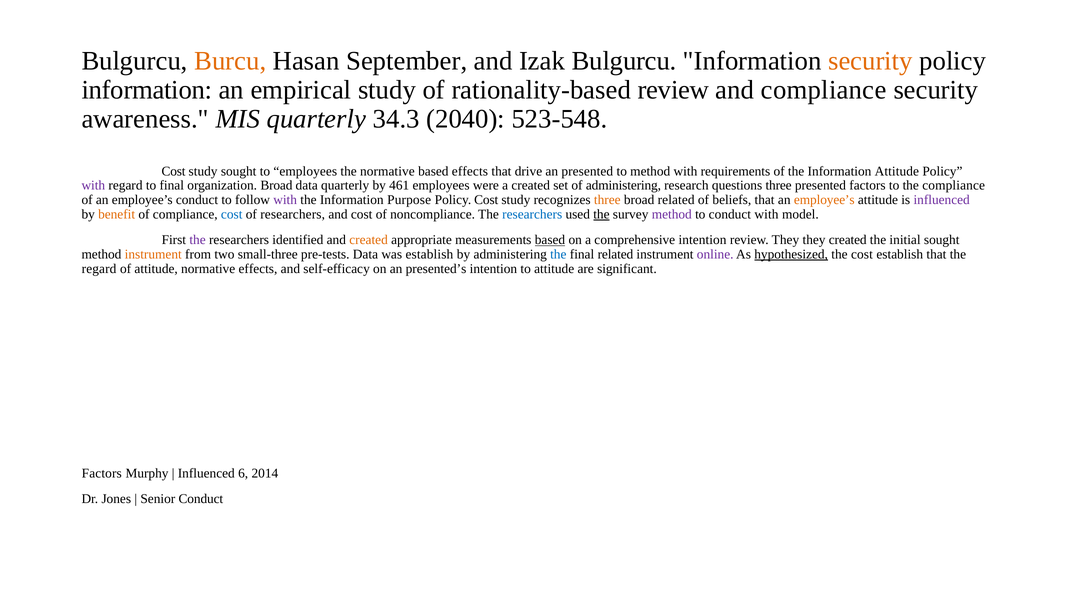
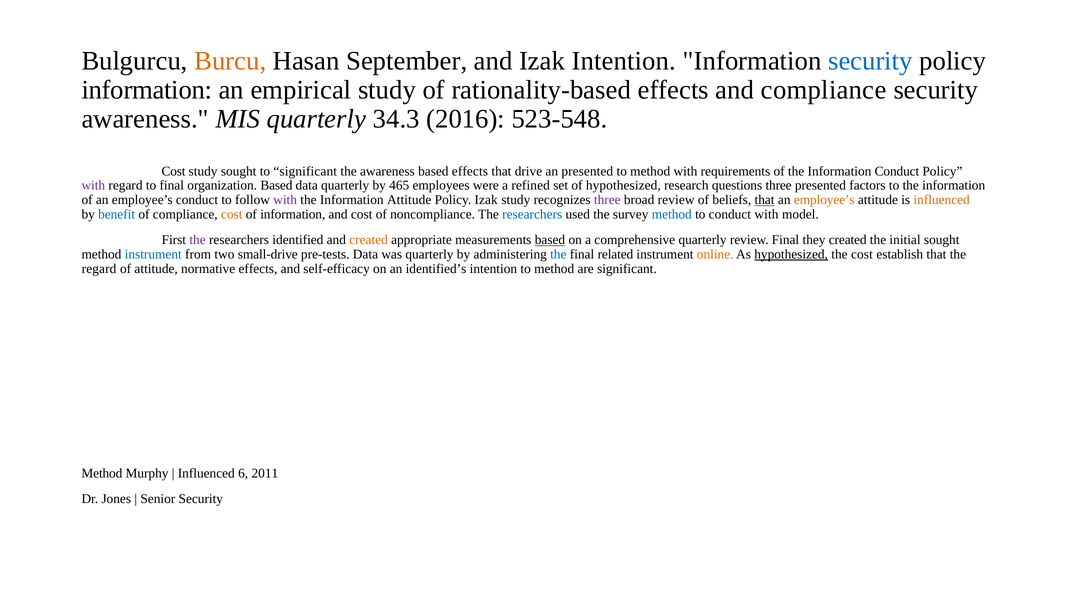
Izak Bulgurcu: Bulgurcu -> Intention
security at (870, 61) colour: orange -> blue
rationality-based review: review -> effects
2040: 2040 -> 2016
to employees: employees -> significant
the normative: normative -> awareness
Information Attitude: Attitude -> Conduct
organization Broad: Broad -> Based
461: 461 -> 465
a created: created -> refined
of administering: administering -> hypothesized
to the compliance: compliance -> information
Information Purpose: Purpose -> Attitude
Policy Cost: Cost -> Izak
three at (607, 200) colour: orange -> purple
broad related: related -> review
that at (765, 200) underline: none -> present
influenced at (942, 200) colour: purple -> orange
benefit colour: orange -> blue
cost at (232, 214) colour: blue -> orange
of researchers: researchers -> information
the at (601, 214) underline: present -> none
method at (672, 214) colour: purple -> blue
comprehensive intention: intention -> quarterly
review They: They -> Final
instrument at (153, 254) colour: orange -> blue
small-three: small-three -> small-drive
was establish: establish -> quarterly
online colour: purple -> orange
presented’s: presented’s -> identified’s
intention to attitude: attitude -> method
Factors at (102, 473): Factors -> Method
2014: 2014 -> 2011
Senior Conduct: Conduct -> Security
